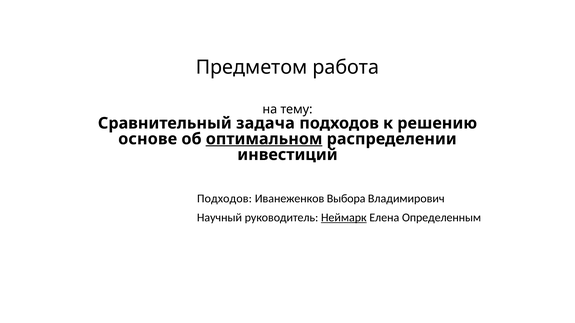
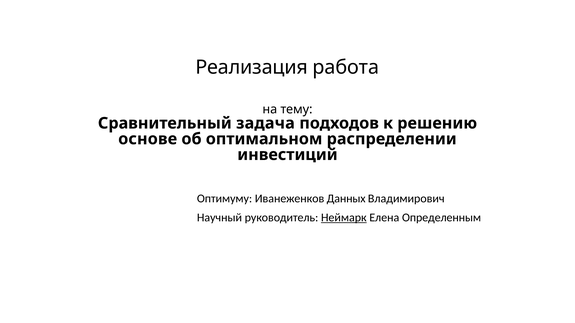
Предметом: Предметом -> Реализация
оптимальном underline: present -> none
Подходов at (224, 199): Подходов -> Оптимуму
Выбора: Выбора -> Данных
